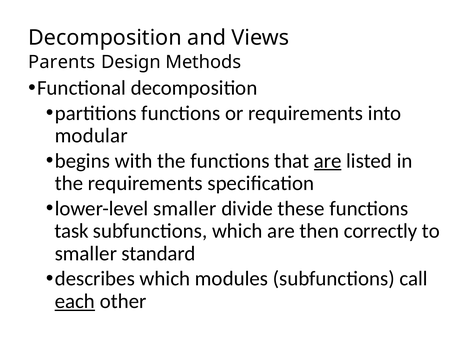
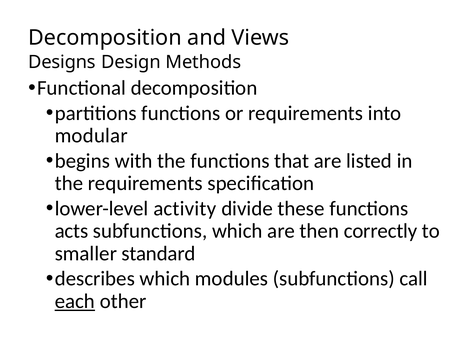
Parents: Parents -> Designs
are at (328, 161) underline: present -> none
lower-level smaller: smaller -> activity
task: task -> acts
